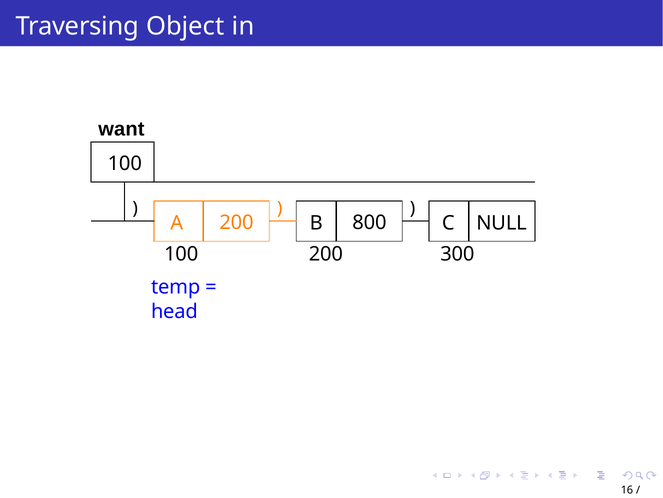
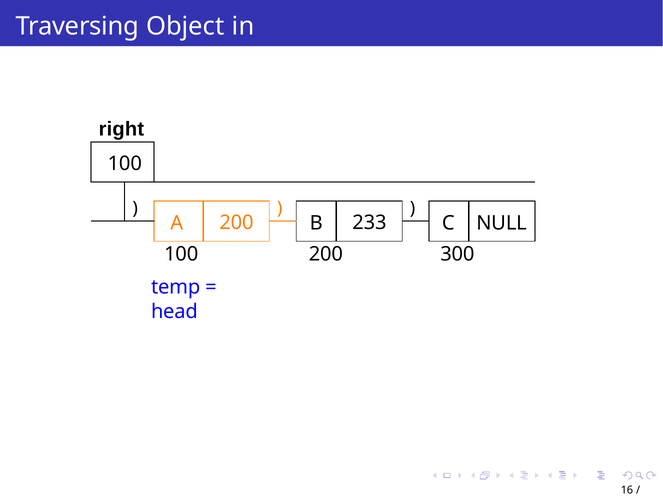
want: want -> right
800: 800 -> 233
